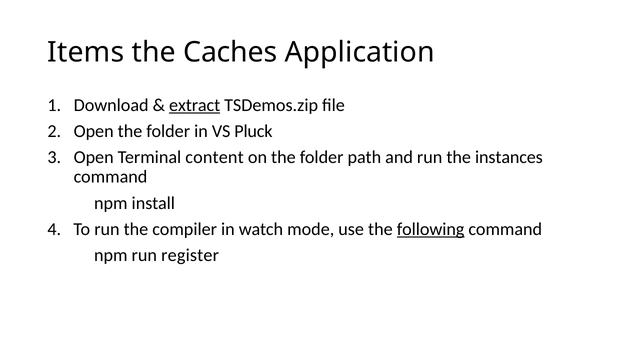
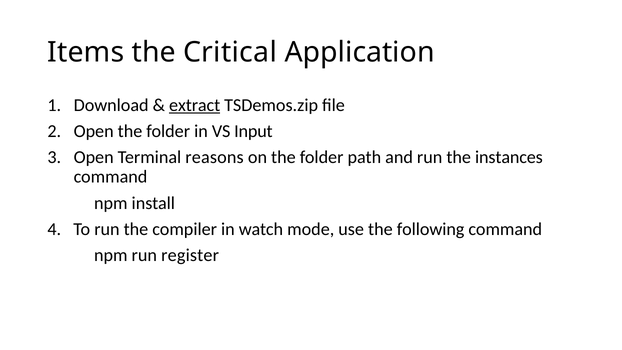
Caches: Caches -> Critical
Pluck: Pluck -> Input
content: content -> reasons
following underline: present -> none
